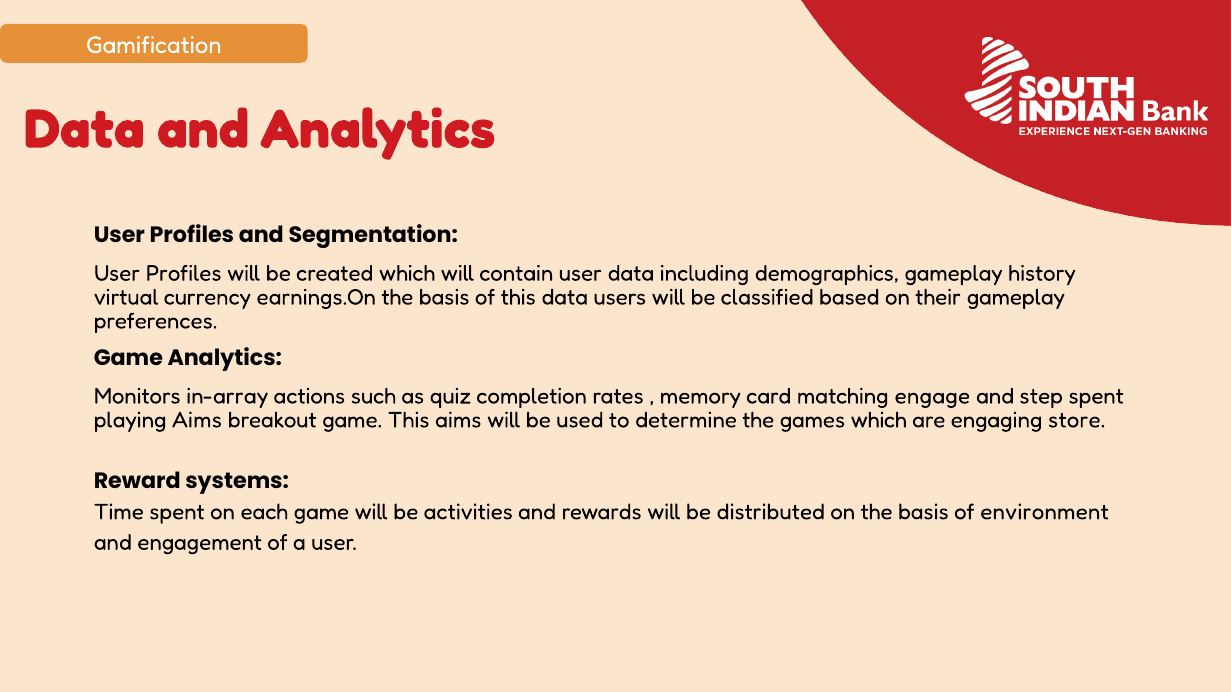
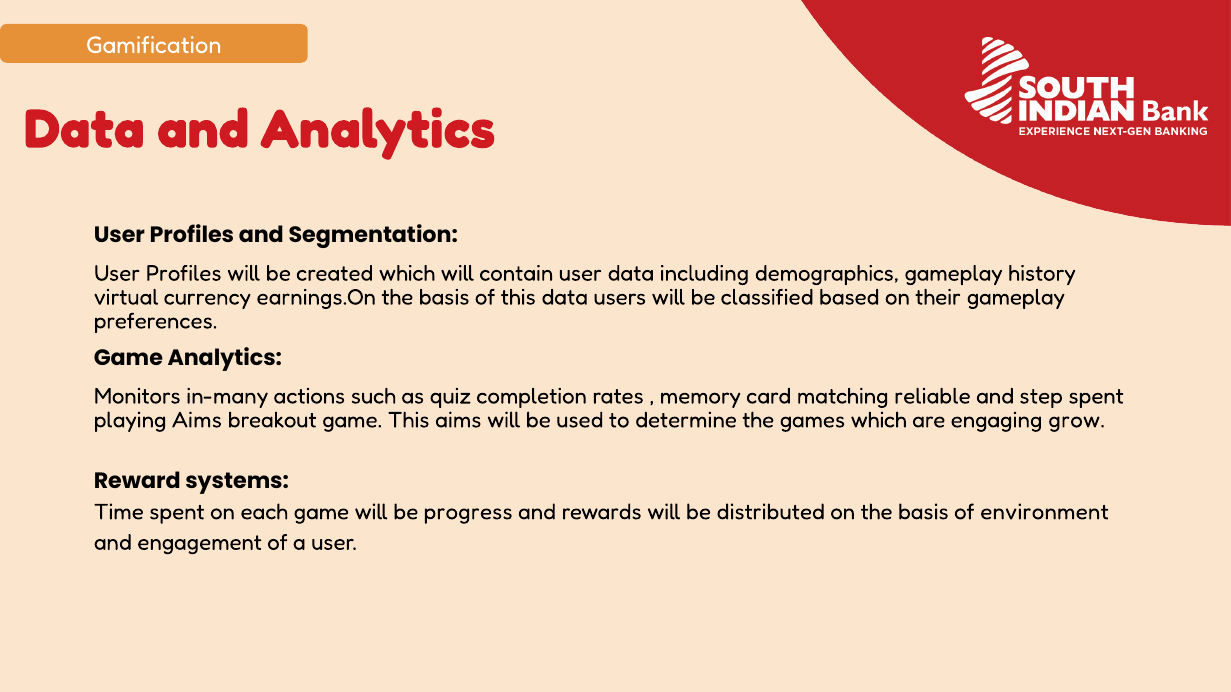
in-array: in-array -> in-many
engage: engage -> reliable
store: store -> grow
activities: activities -> progress
